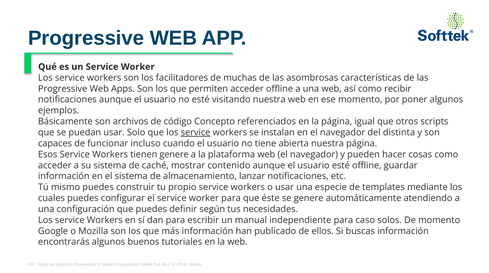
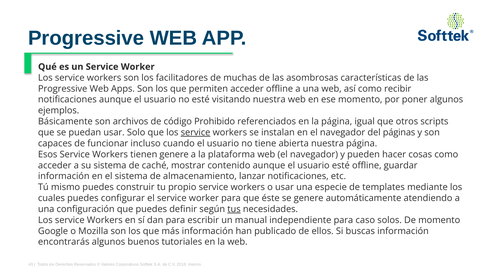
Concepto: Concepto -> Prohibido
distinta: distinta -> páginas
tus underline: none -> present
